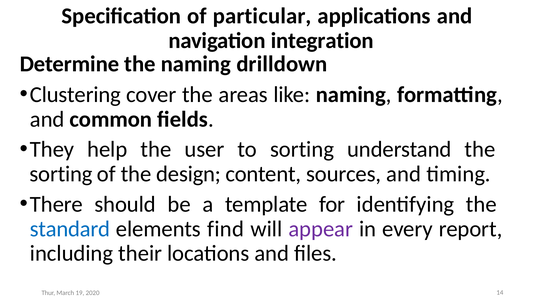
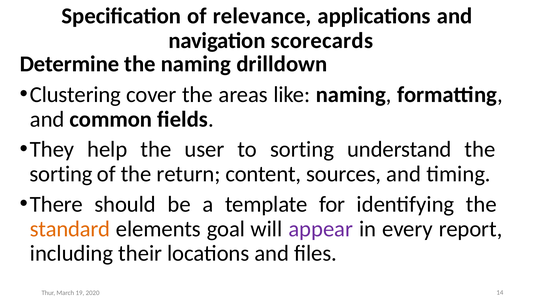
particular: particular -> relevance
integration: integration -> scorecards
design: design -> return
standard colour: blue -> orange
find: find -> goal
